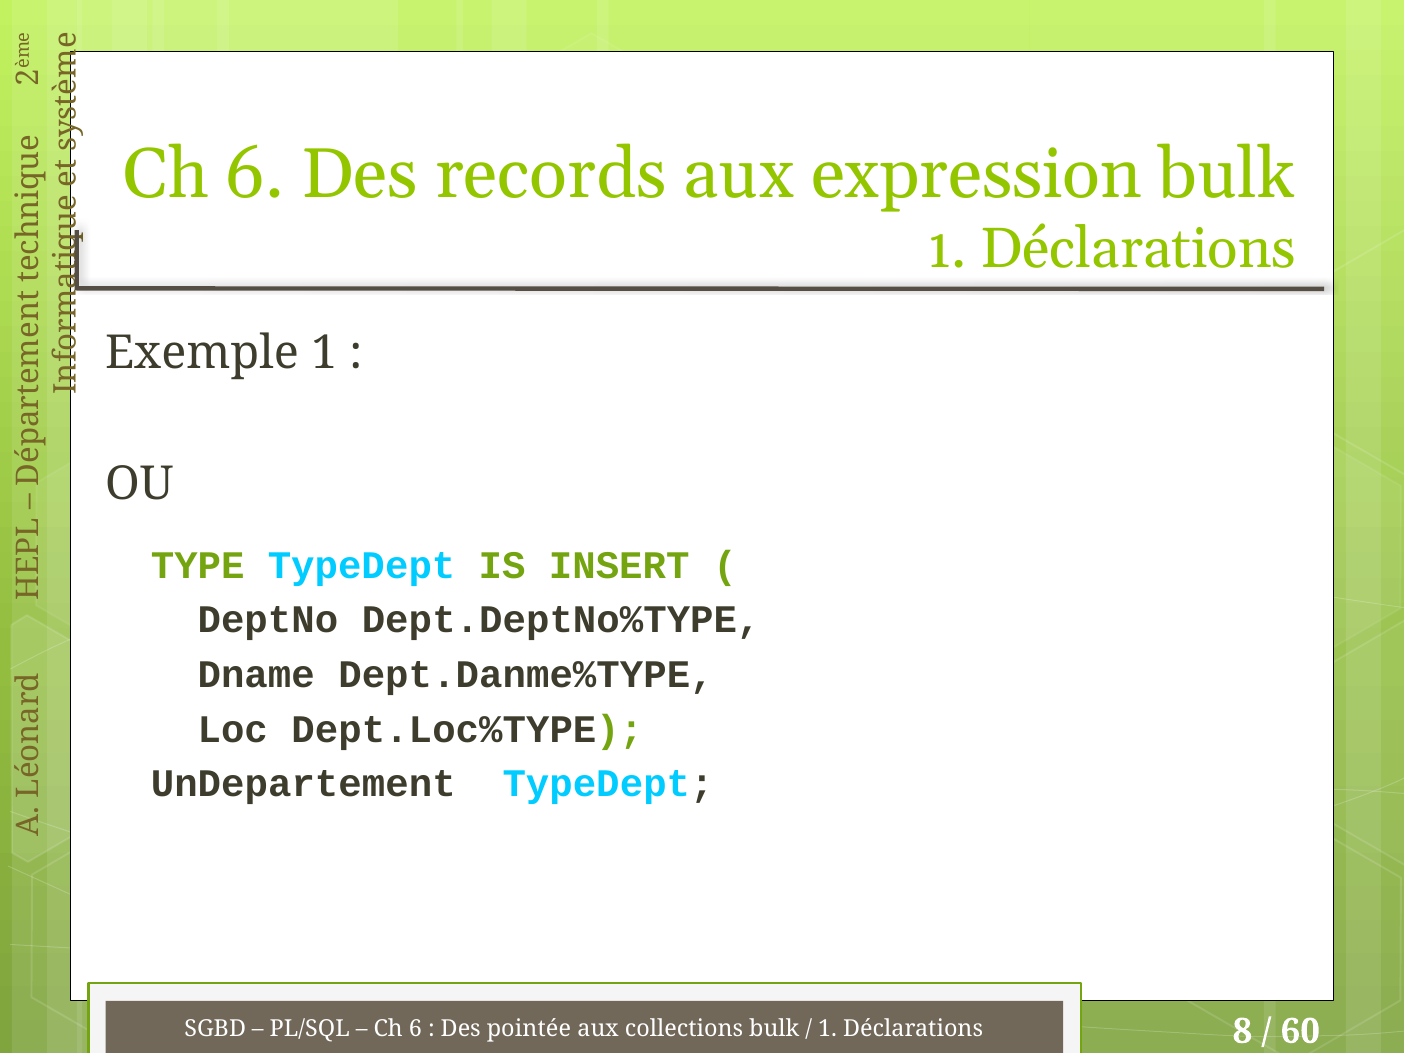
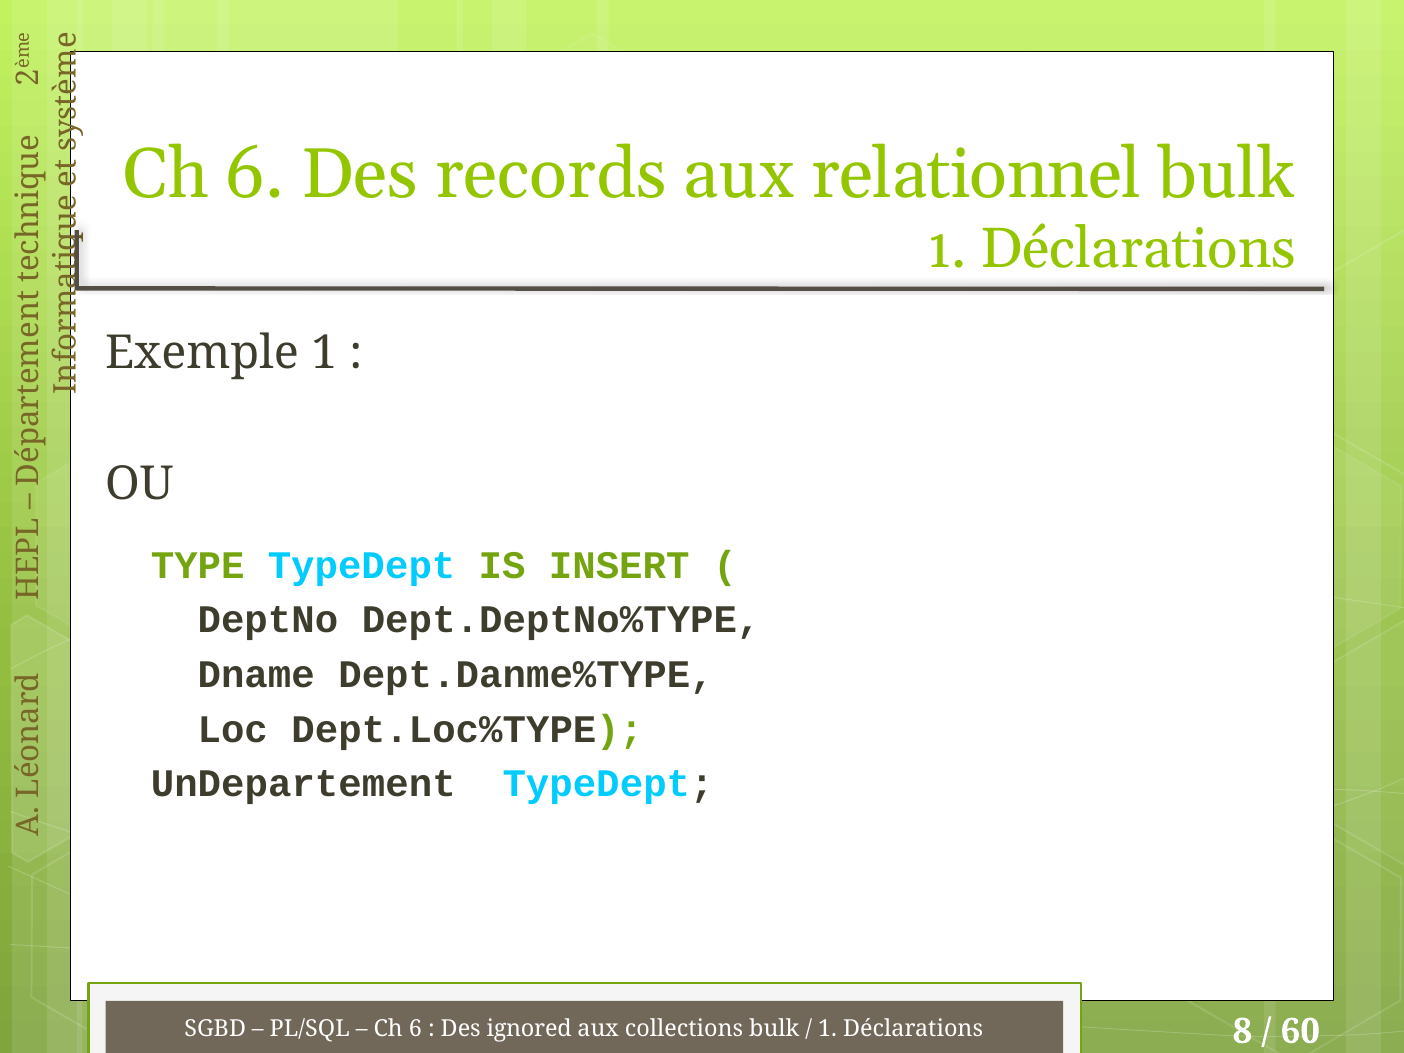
expression: expression -> relationnel
pointée: pointée -> ignored
